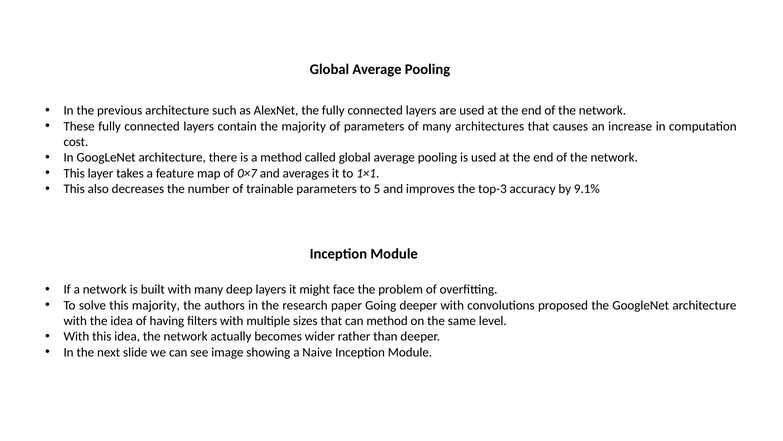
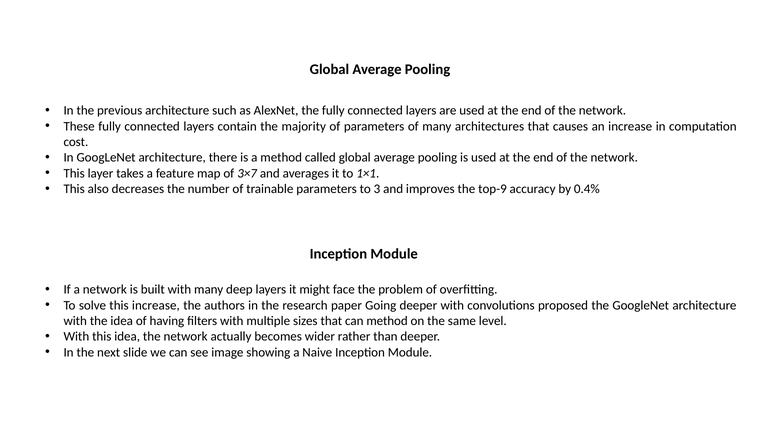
0×7: 0×7 -> 3×7
5: 5 -> 3
top-3: top-3 -> top-9
9.1%: 9.1% -> 0.4%
this majority: majority -> increase
